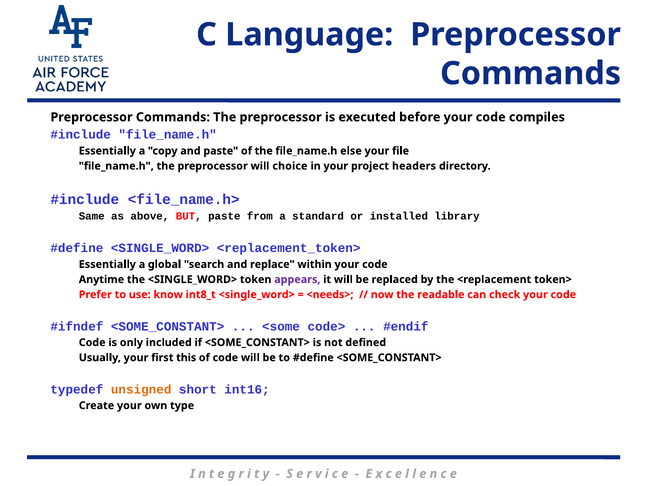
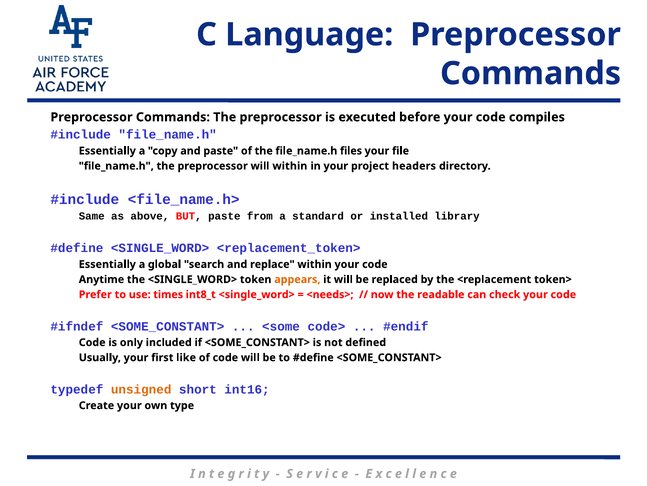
else: else -> files
will choice: choice -> within
appears colour: purple -> orange
know: know -> times
this: this -> like
